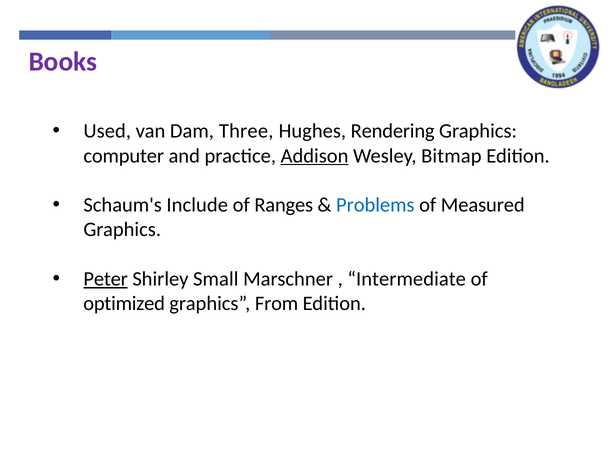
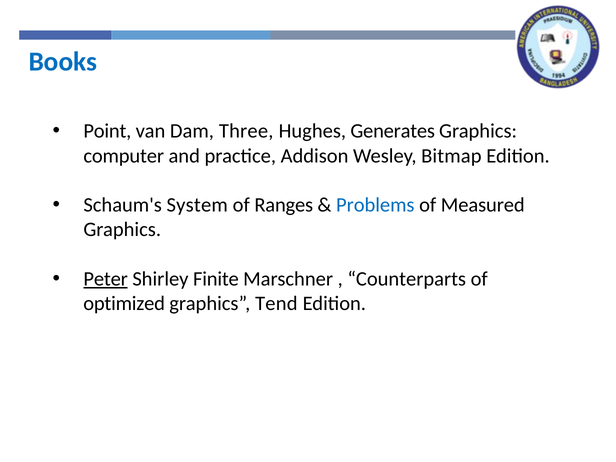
Books colour: purple -> blue
Used: Used -> Point
Rendering: Rendering -> Generates
Addison underline: present -> none
Include: Include -> System
Small: Small -> Finite
Intermediate: Intermediate -> Counterparts
From: From -> Tend
